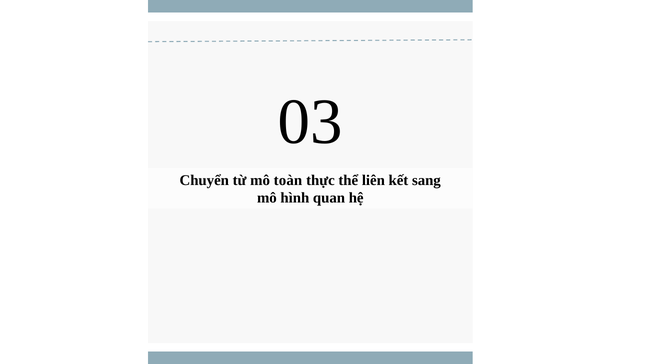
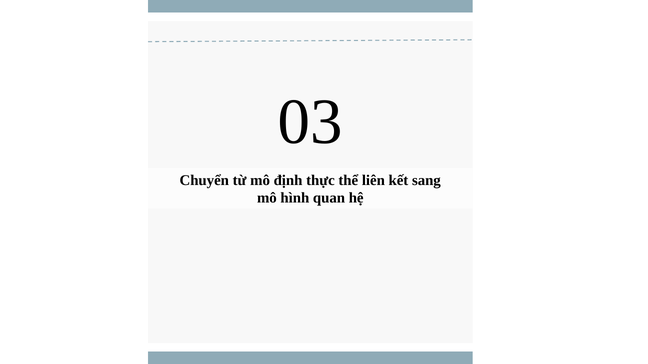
toàn: toàn -> định
